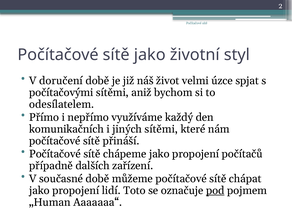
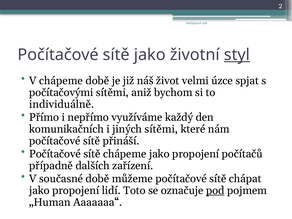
styl underline: none -> present
V doručení: doručení -> chápeme
odesílatelem: odesílatelem -> individuálně
